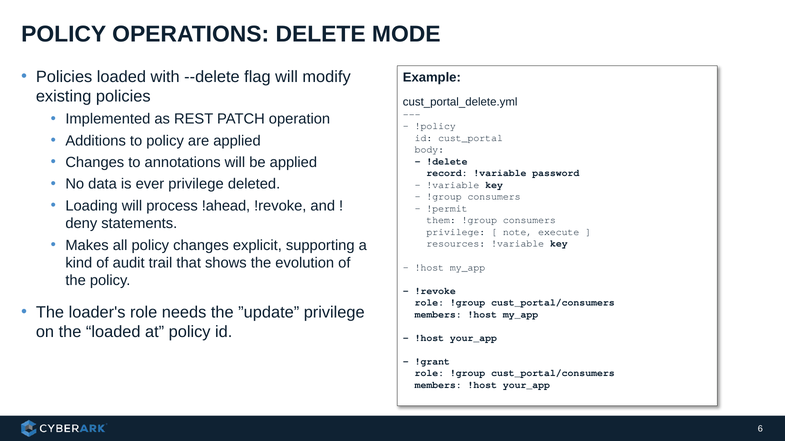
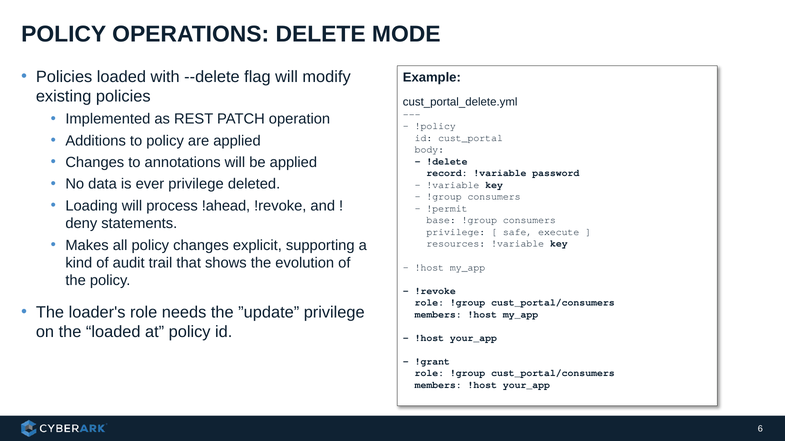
them: them -> base
note: note -> safe
